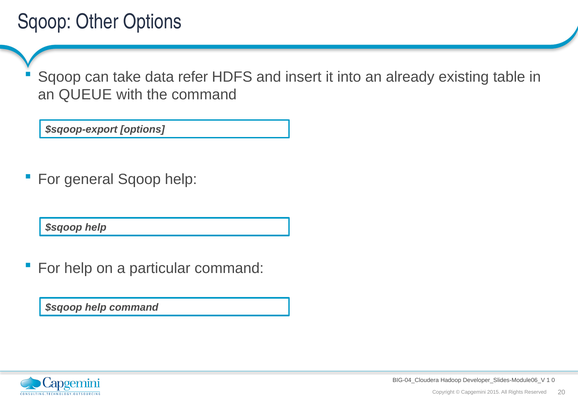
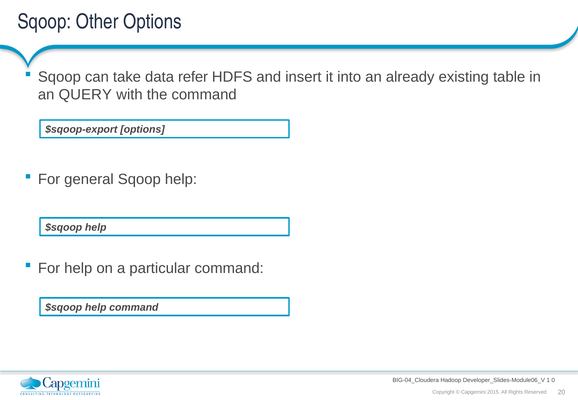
QUEUE: QUEUE -> QUERY
